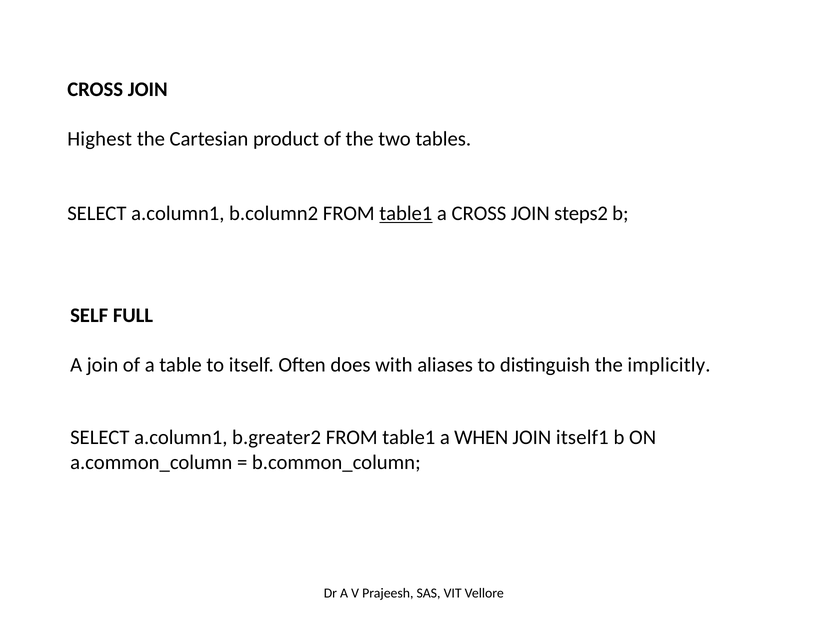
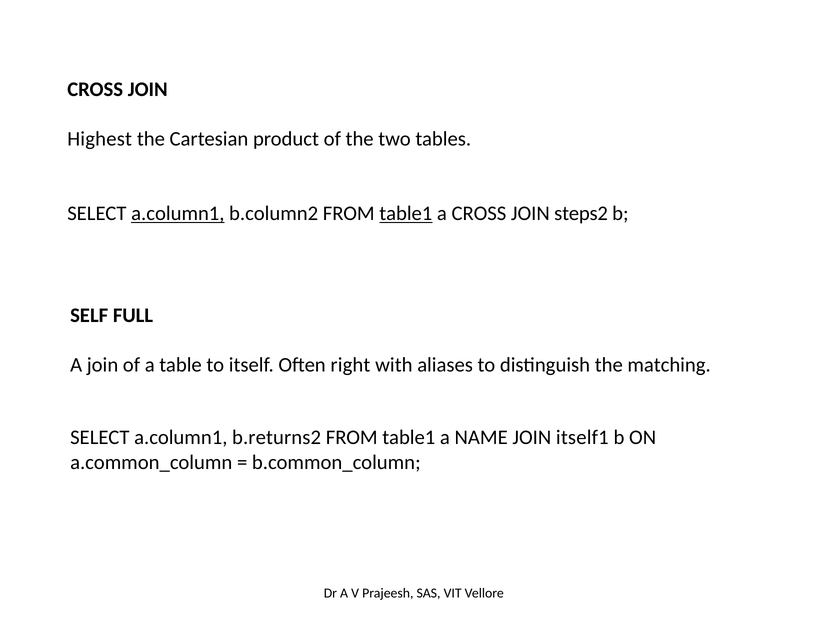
a.column1 at (178, 214) underline: none -> present
does: does -> right
implicitly: implicitly -> matching
b.greater2: b.greater2 -> b.returns2
WHEN: WHEN -> NAME
